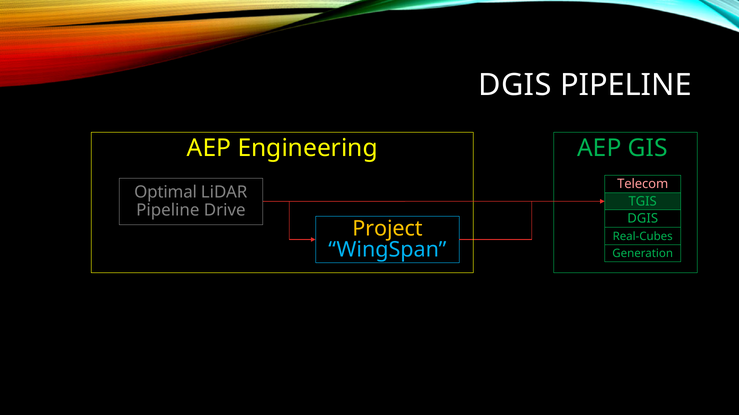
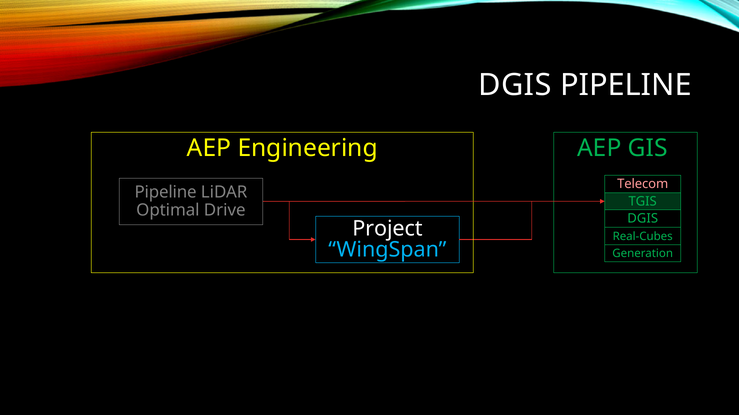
Optimal at (166, 192): Optimal -> Pipeline
Pipeline at (168, 211): Pipeline -> Optimal
Project colour: yellow -> white
